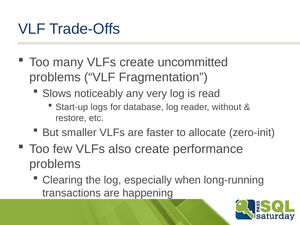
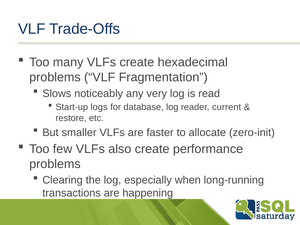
uncommitted: uncommitted -> hexadecimal
without: without -> current
